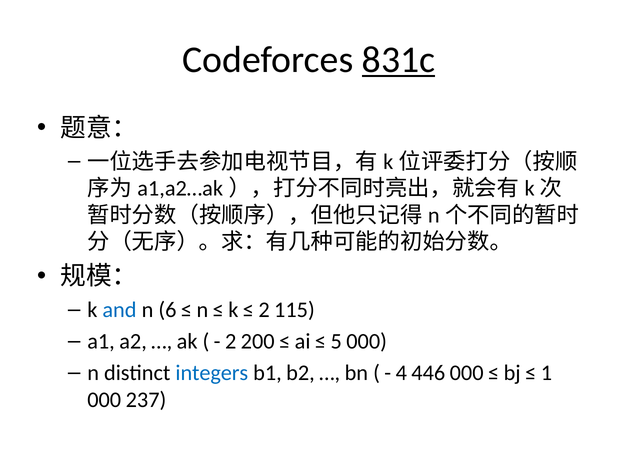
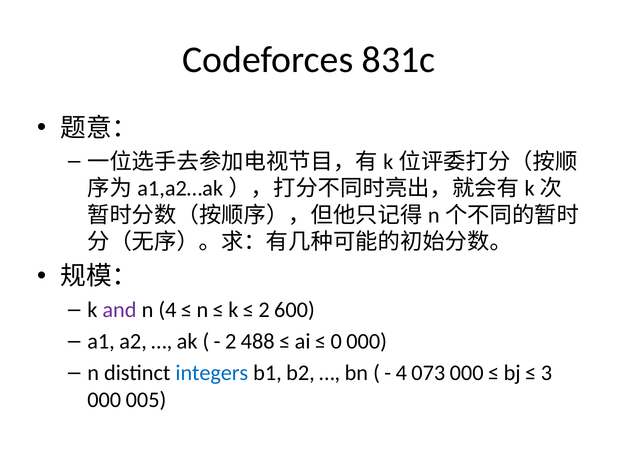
831c underline: present -> none
and colour: blue -> purple
n 6: 6 -> 4
115: 115 -> 600
200: 200 -> 488
5: 5 -> 0
446: 446 -> 073
1: 1 -> 3
237: 237 -> 005
